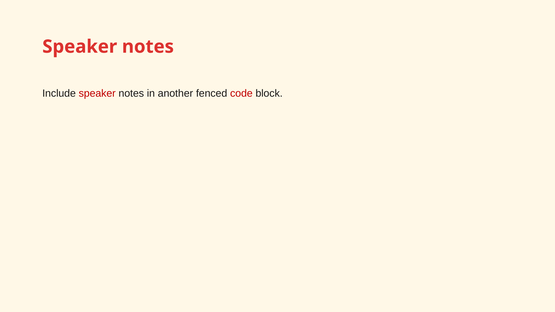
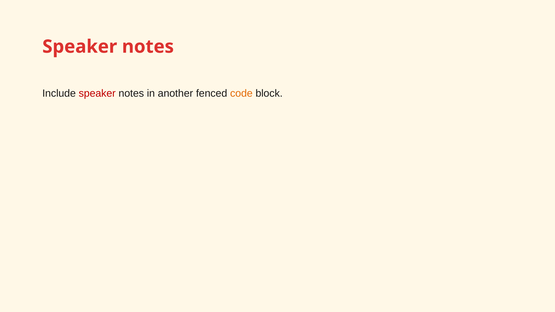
code colour: red -> orange
